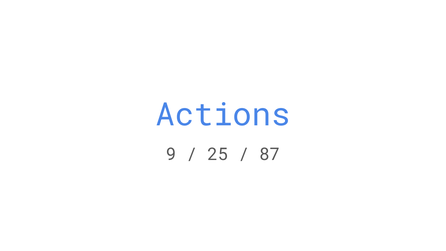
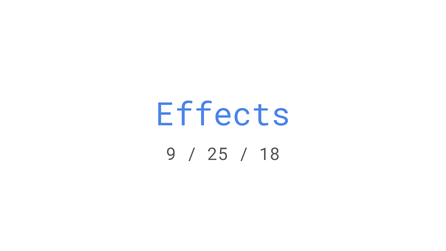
Actions: Actions -> Effects
87: 87 -> 18
